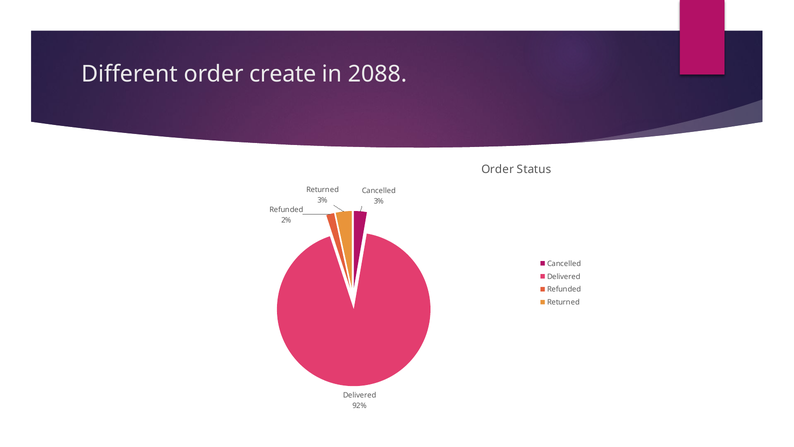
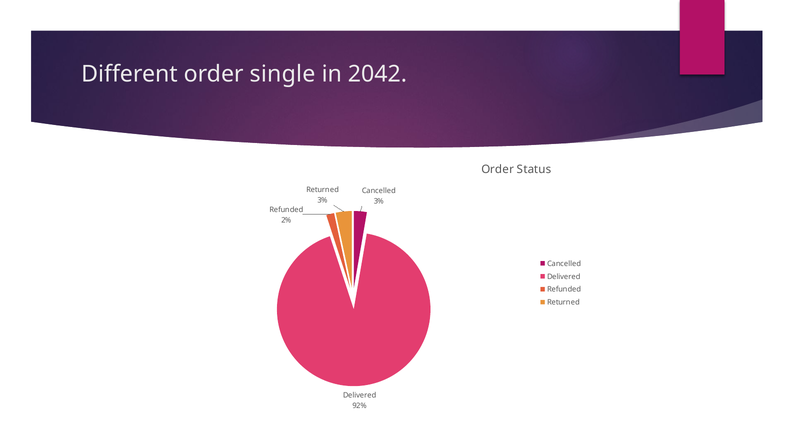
create: create -> single
2088: 2088 -> 2042
